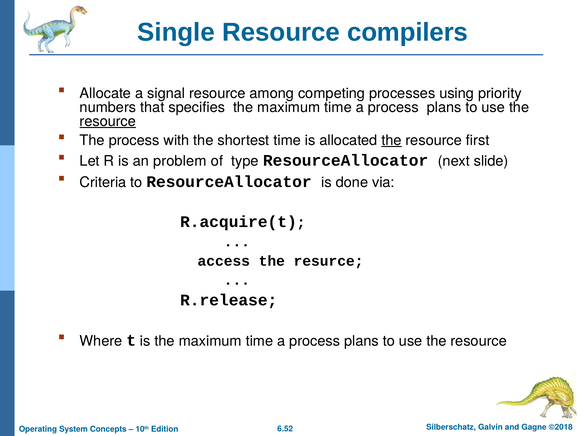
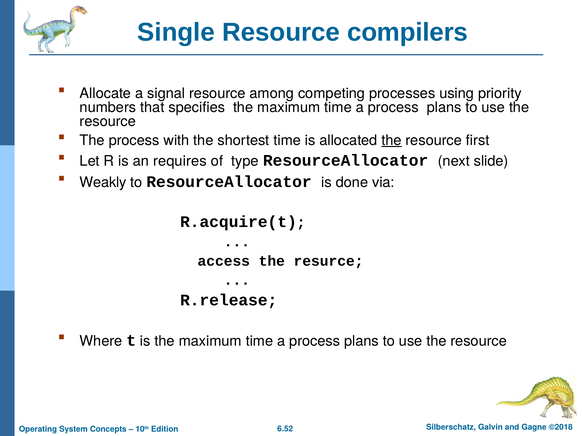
resource at (108, 121) underline: present -> none
problem: problem -> requires
Criteria: Criteria -> Weakly
